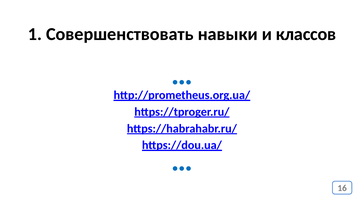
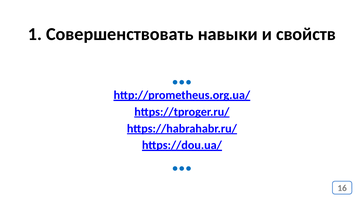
классов: классов -> свойств
